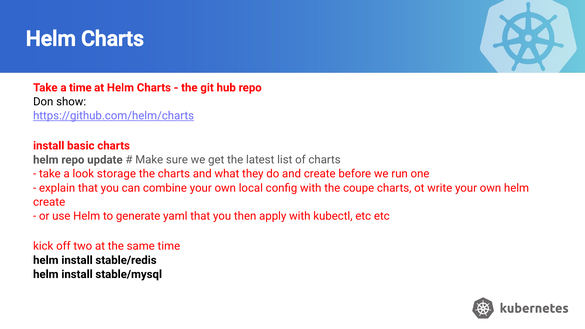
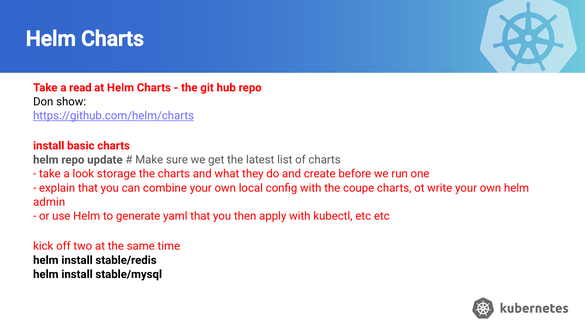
a time: time -> read
create at (49, 202): create -> admin
